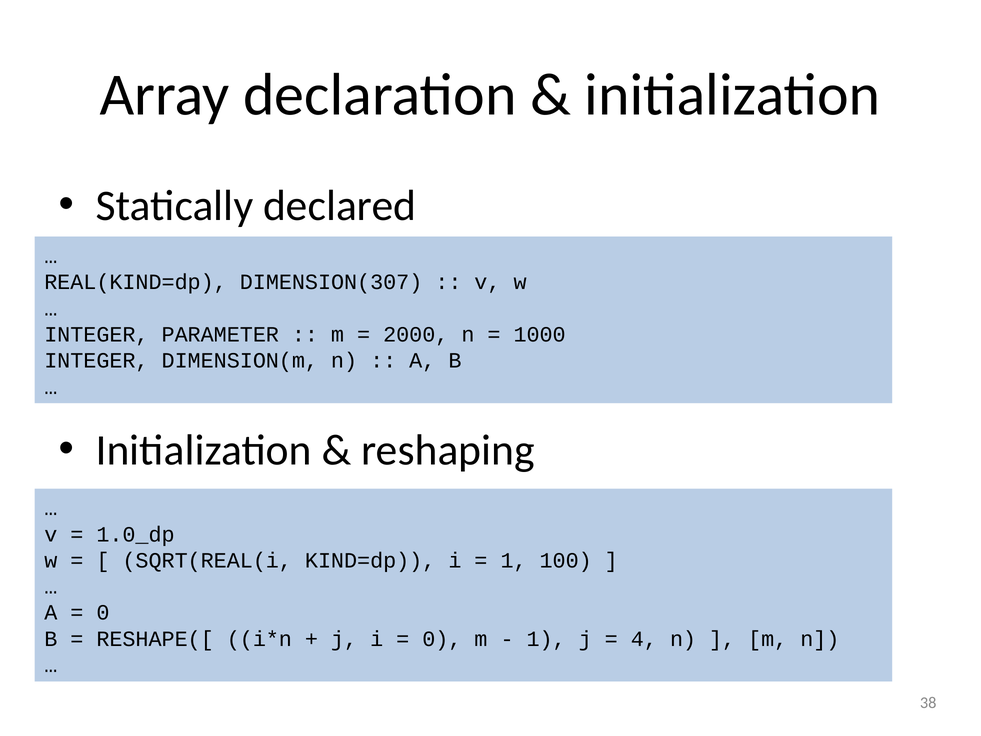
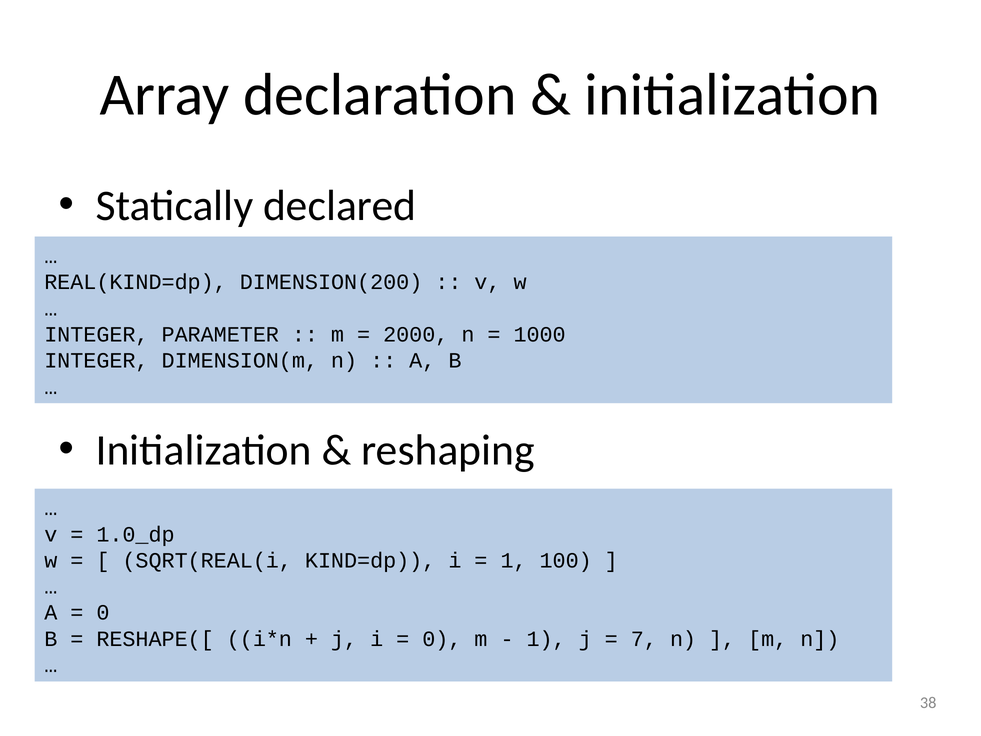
DIMENSION(307: DIMENSION(307 -> DIMENSION(200
4: 4 -> 7
